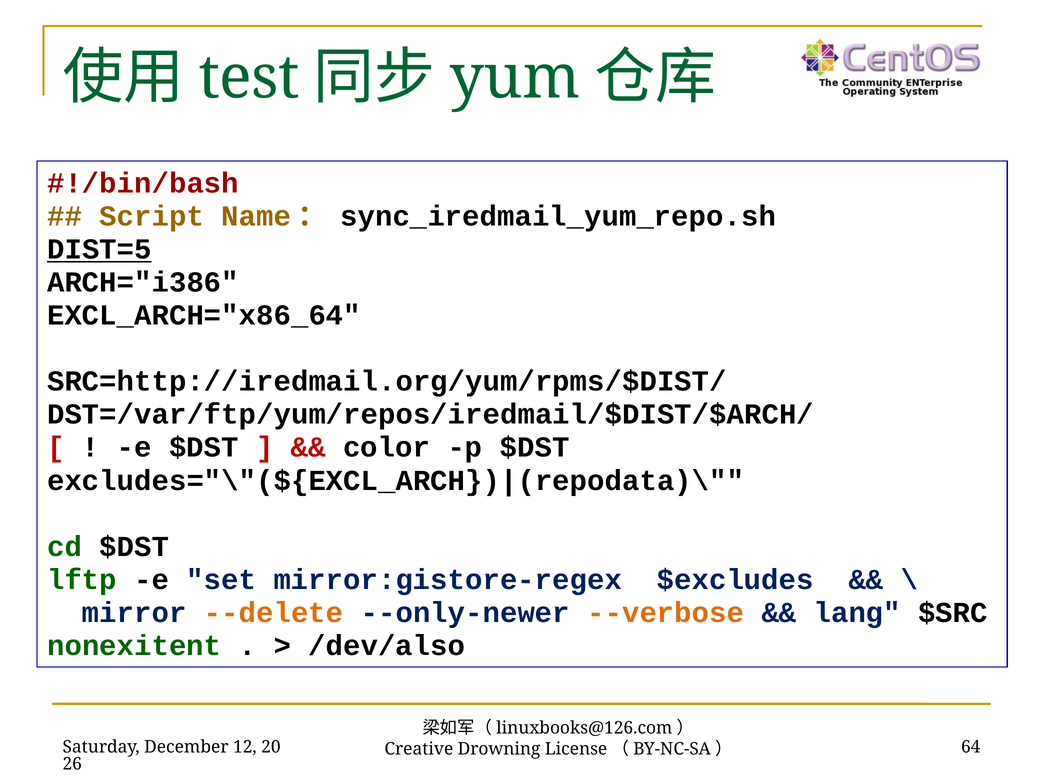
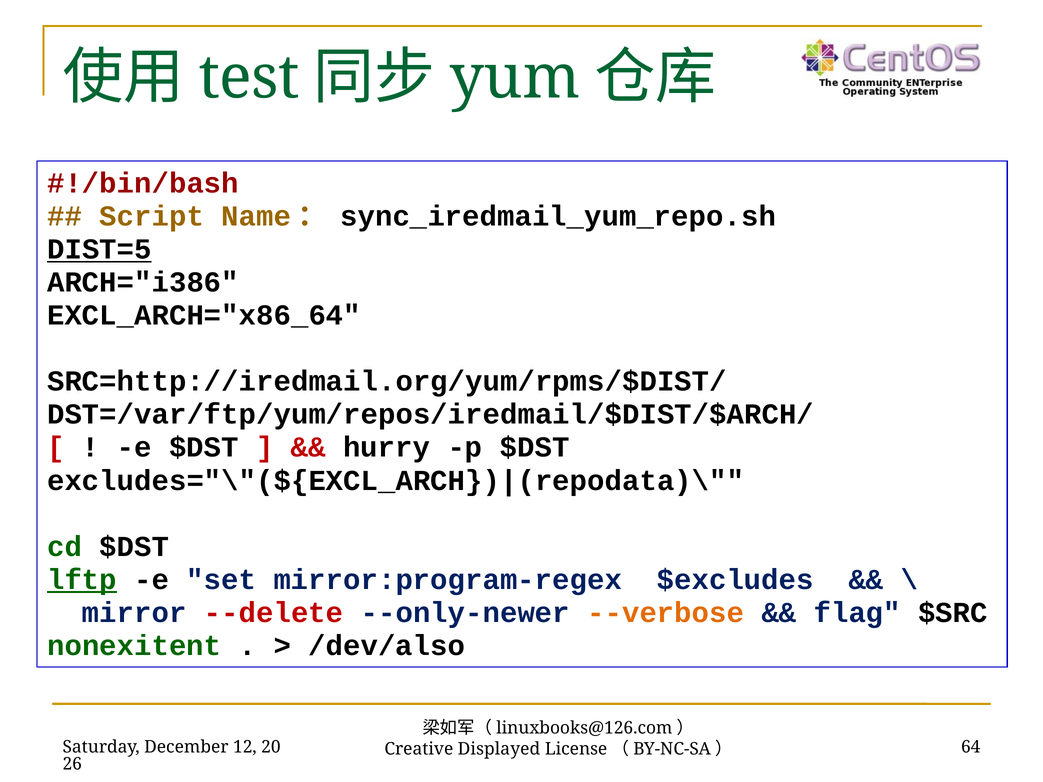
color: color -> hurry
lftp underline: none -> present
mirror:gistore-regex: mirror:gistore-regex -> mirror:program-regex
--delete colour: orange -> red
lang: lang -> flag
Drowning: Drowning -> Displayed
